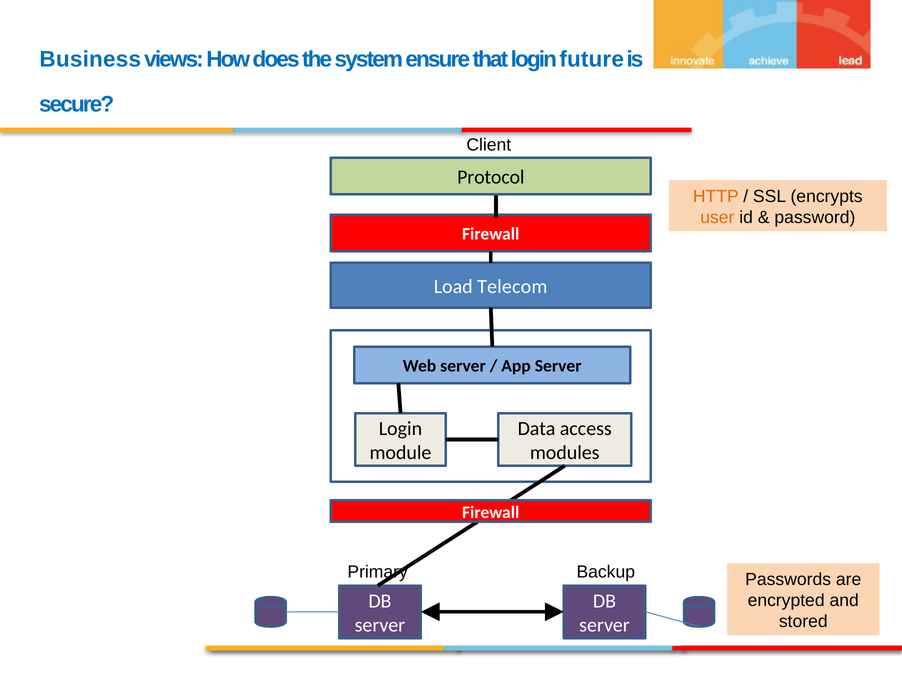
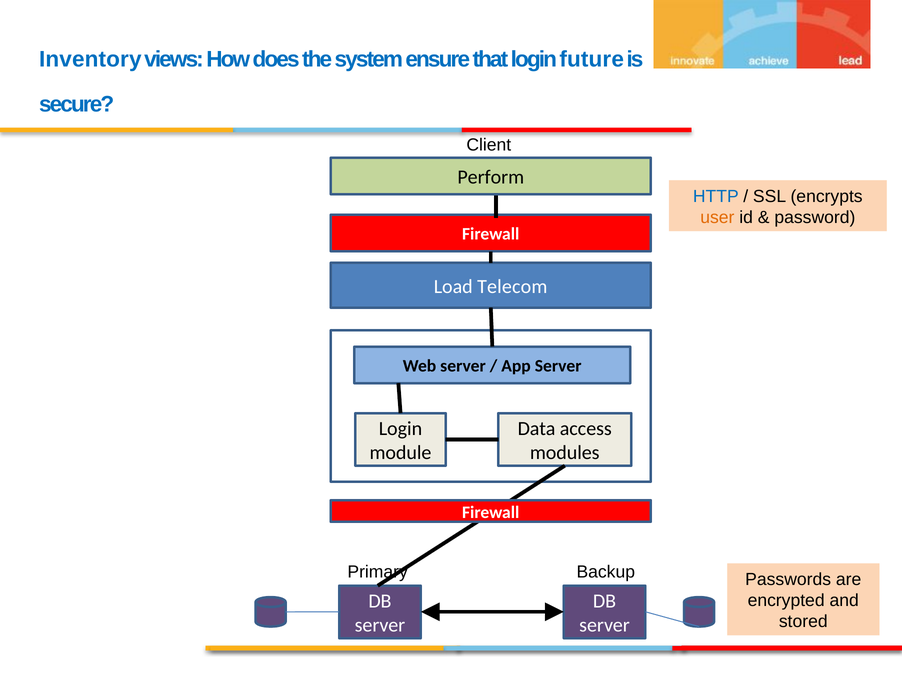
Business: Business -> Inventory
Protocol: Protocol -> Perform
HTTP colour: orange -> blue
